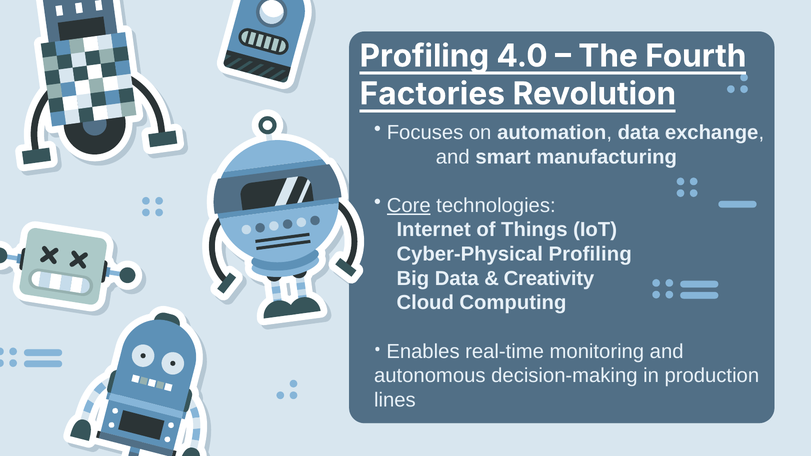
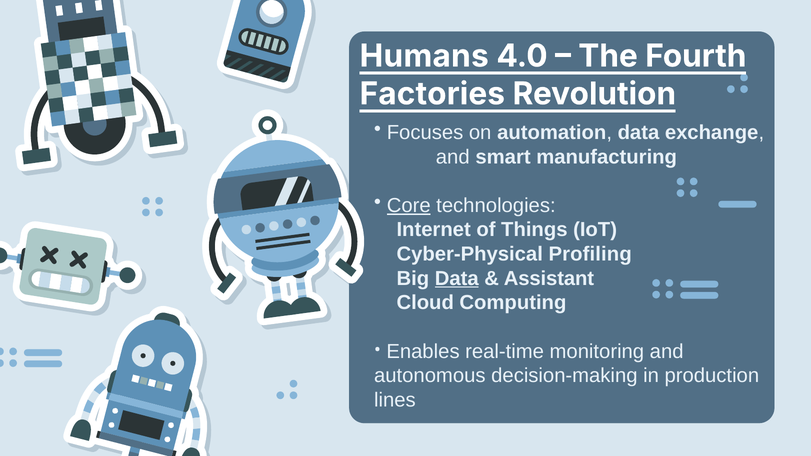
Profiling at (424, 56): Profiling -> Humans
Data at (457, 279) underline: none -> present
Creativity: Creativity -> Assistant
